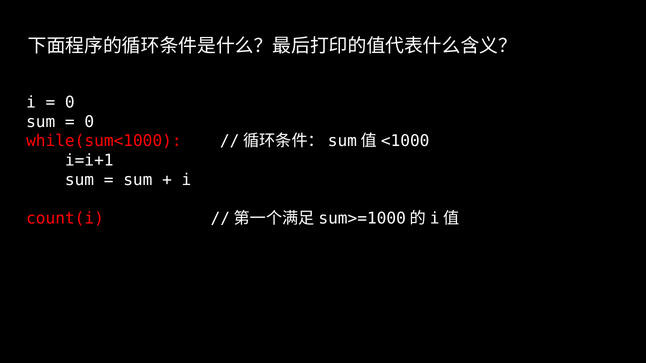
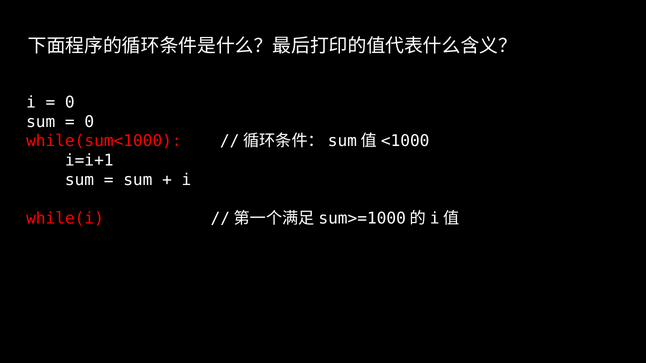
count(i: count(i -> while(i
